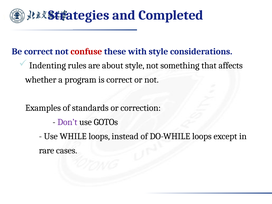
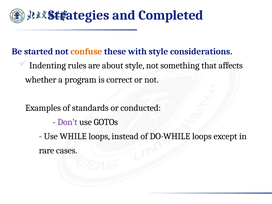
Be correct: correct -> started
confuse colour: red -> orange
correction: correction -> conducted
